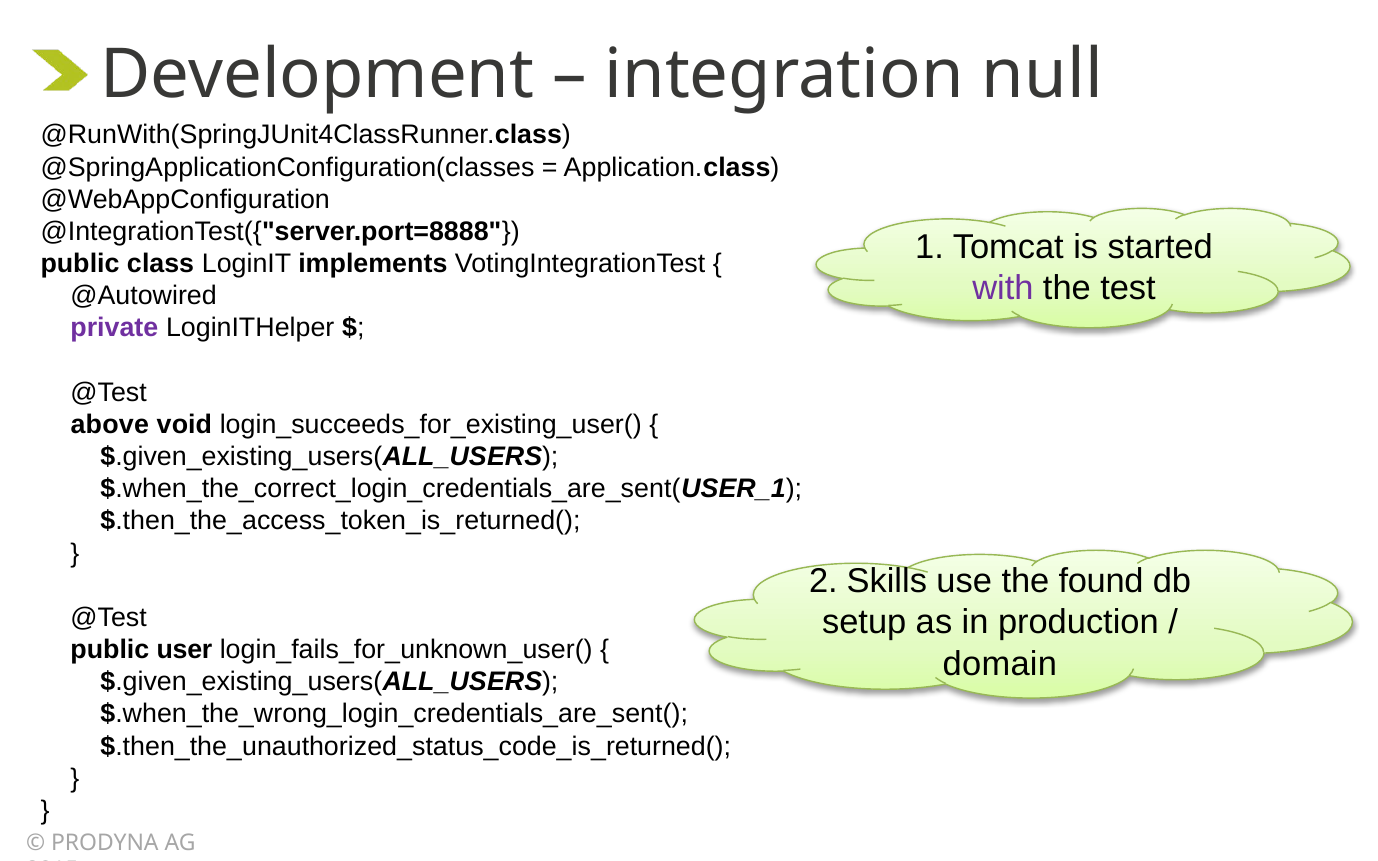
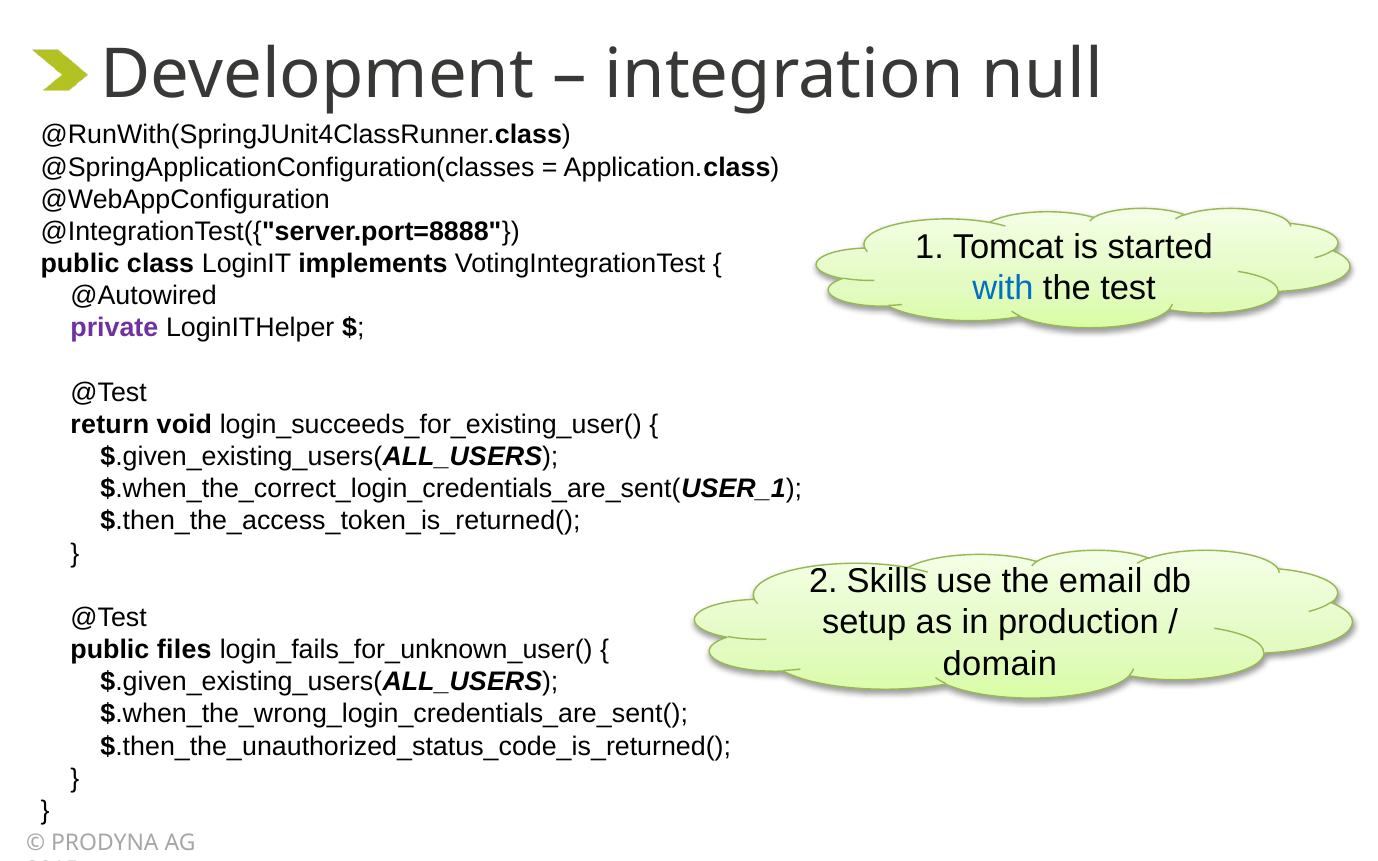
with colour: purple -> blue
above: above -> return
found: found -> email
user: user -> files
